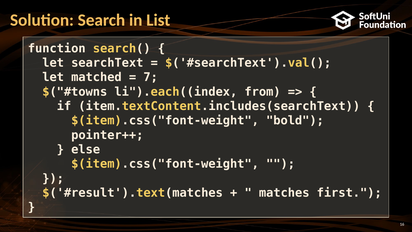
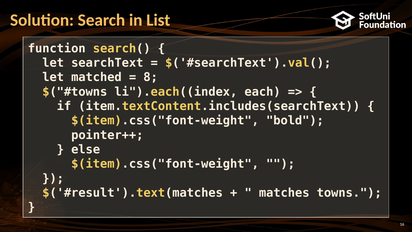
7: 7 -> 8
from: from -> each
first: first -> towns
